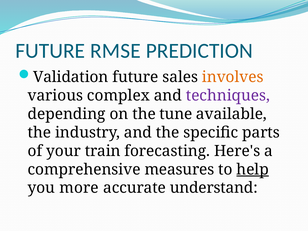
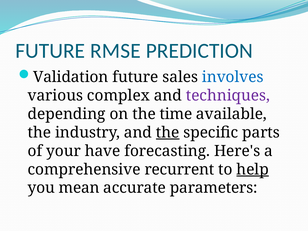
involves colour: orange -> blue
tune: tune -> time
the at (168, 132) underline: none -> present
train: train -> have
measures: measures -> recurrent
more: more -> mean
understand: understand -> parameters
